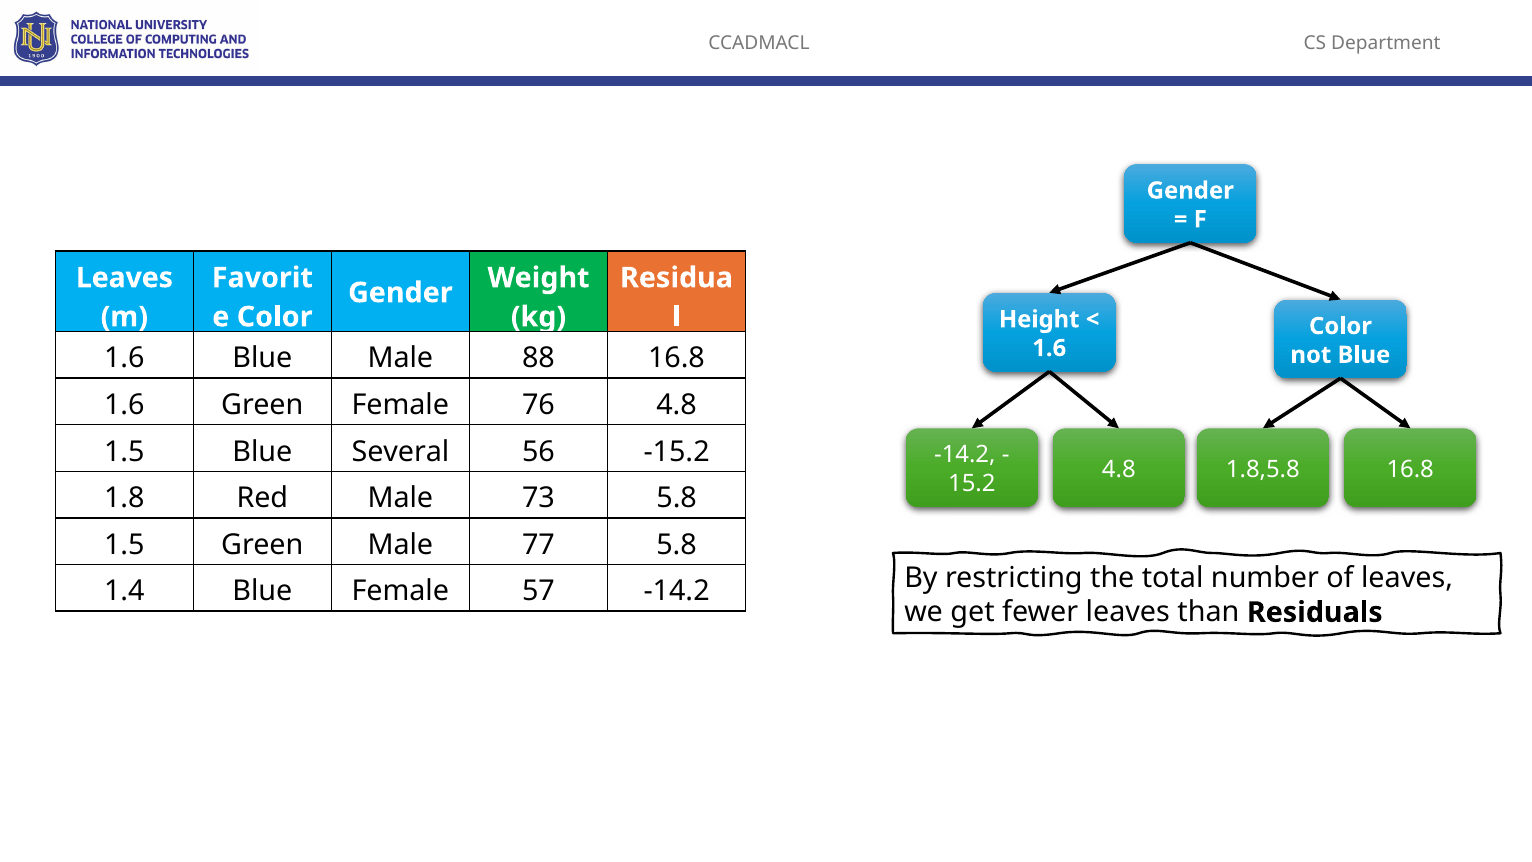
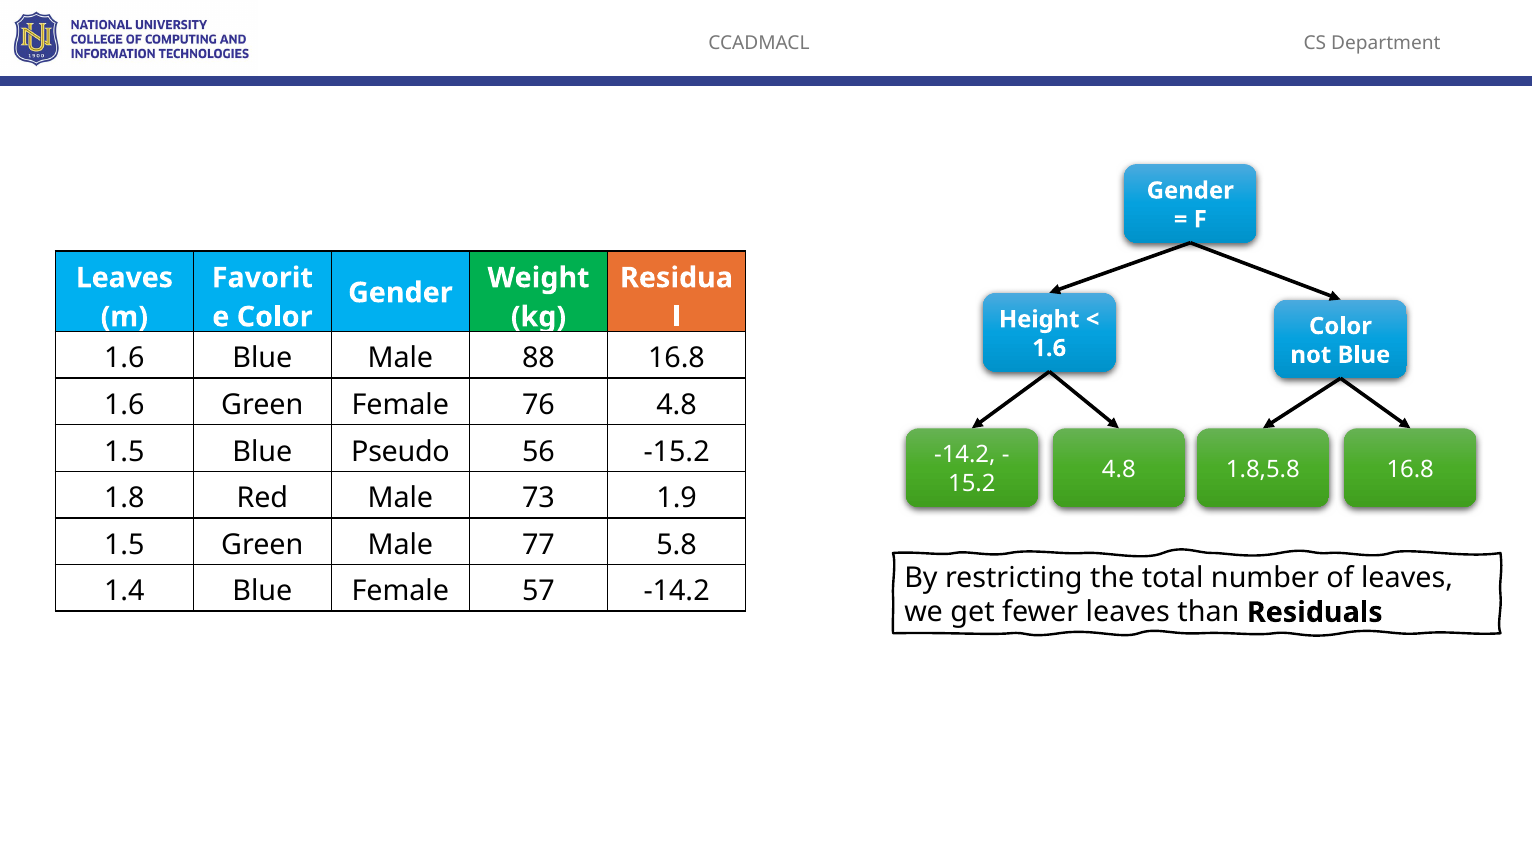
Several: Several -> Pseudo
73 5.8: 5.8 -> 1.9
